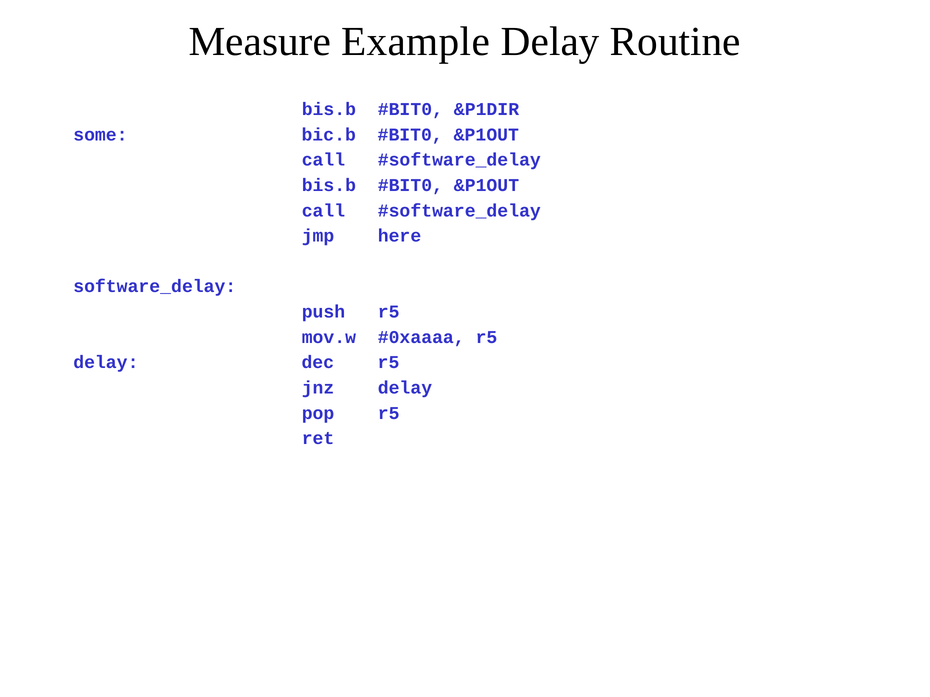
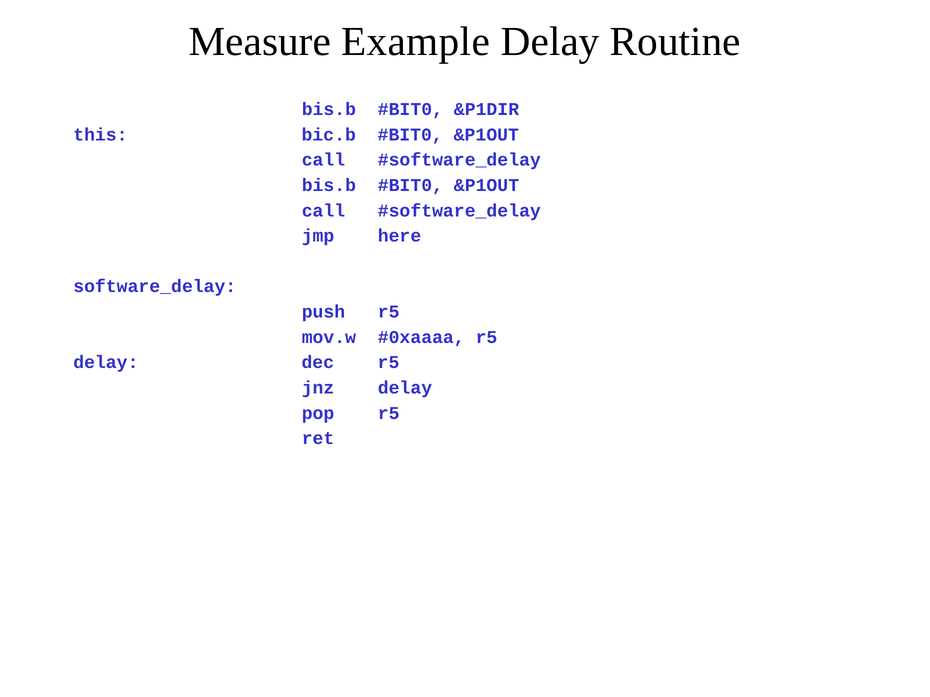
some: some -> this
